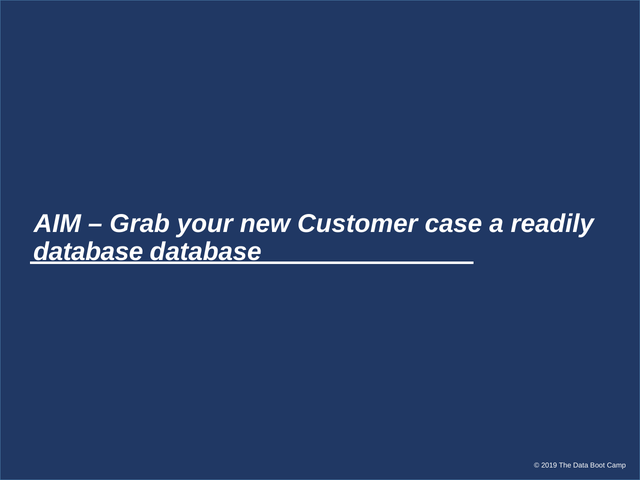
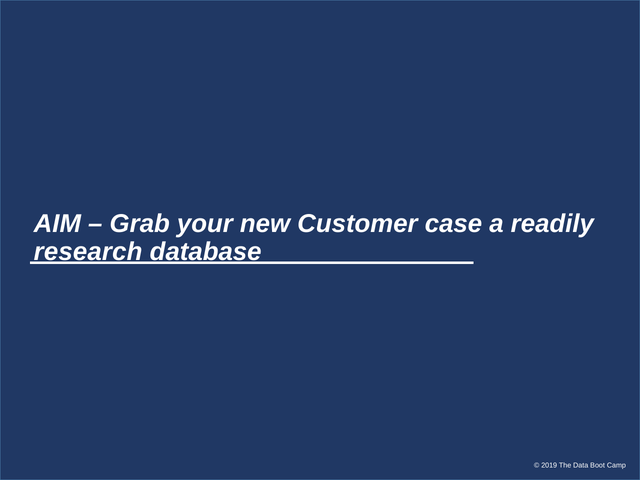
database at (88, 252): database -> research
